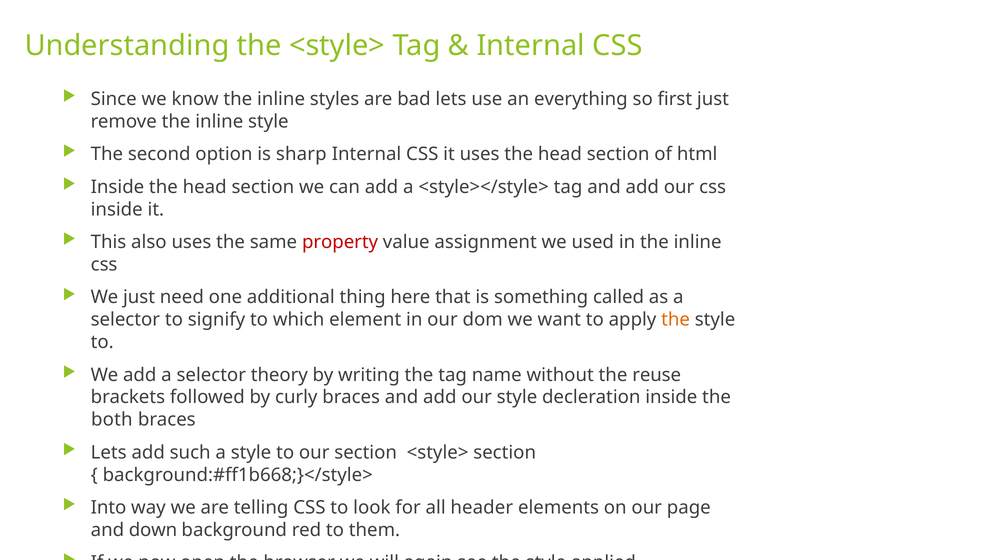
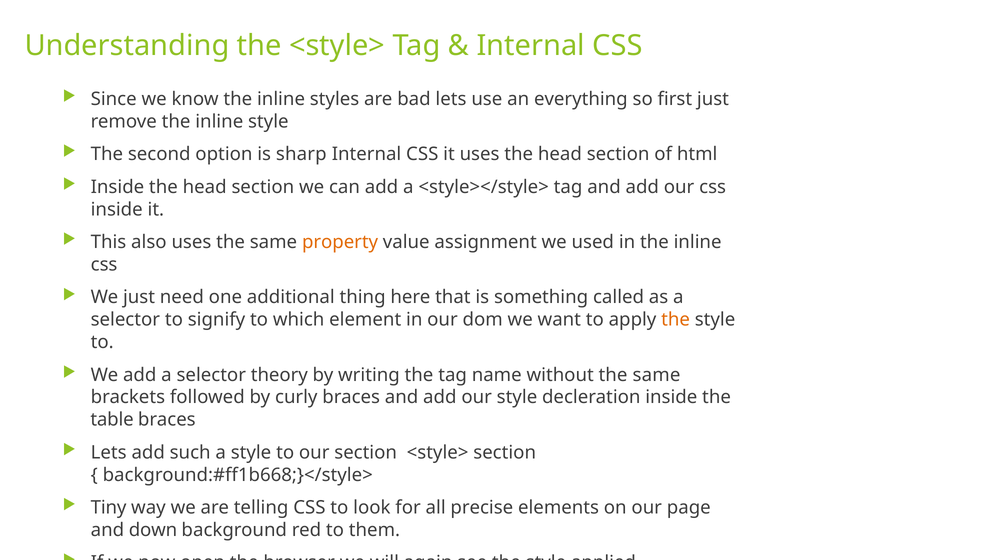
property colour: red -> orange
without the reuse: reuse -> same
both: both -> table
Into: Into -> Tiny
header: header -> precise
